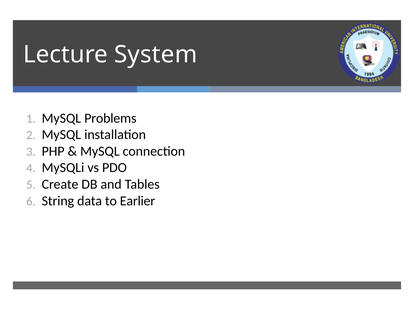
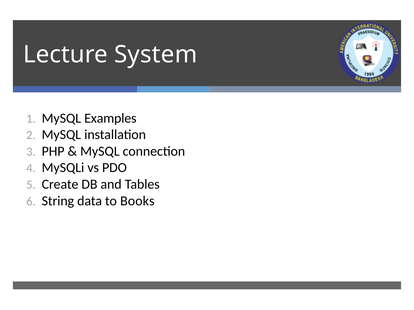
Problems: Problems -> Examples
Earlier: Earlier -> Books
